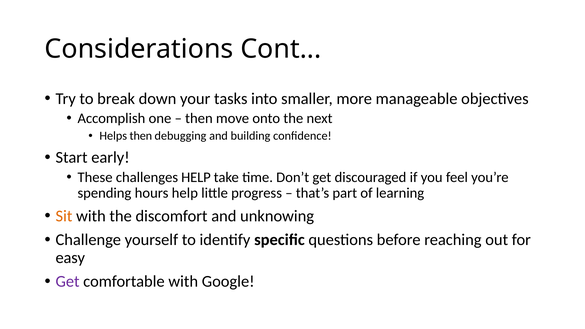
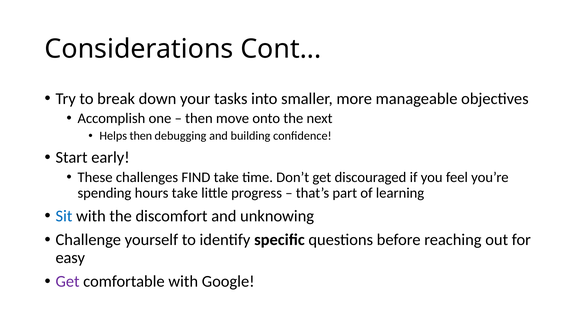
challenges HELP: HELP -> FIND
hours help: help -> take
Sit colour: orange -> blue
